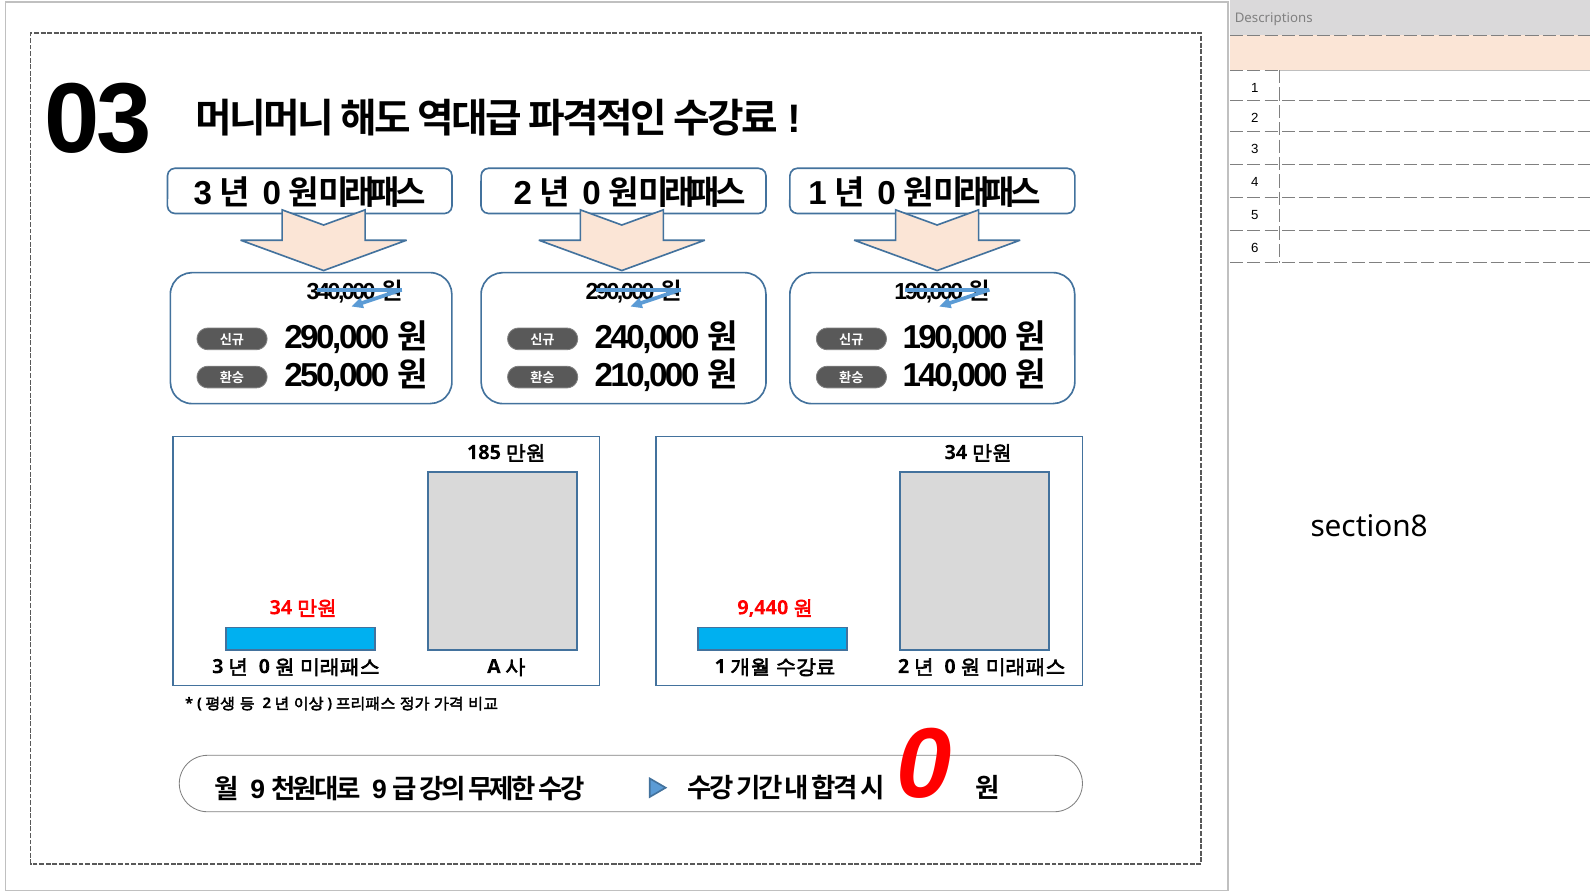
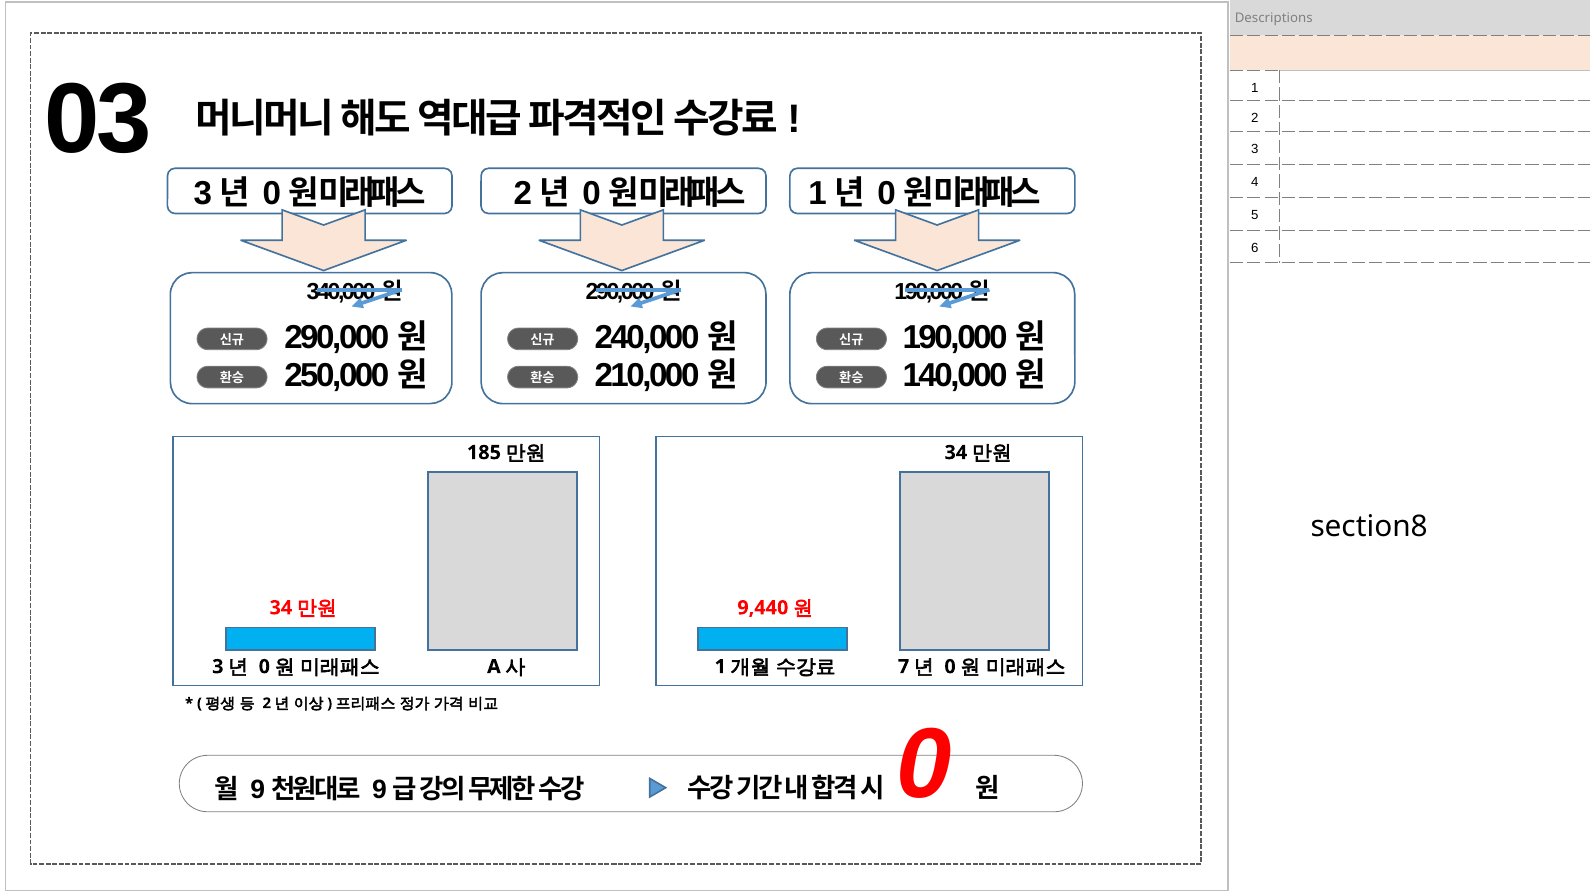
2 at (904, 667): 2 -> 7
